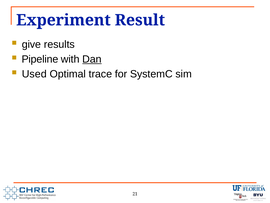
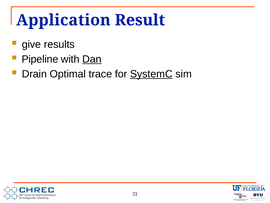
Experiment: Experiment -> Application
Used: Used -> Drain
SystemC underline: none -> present
